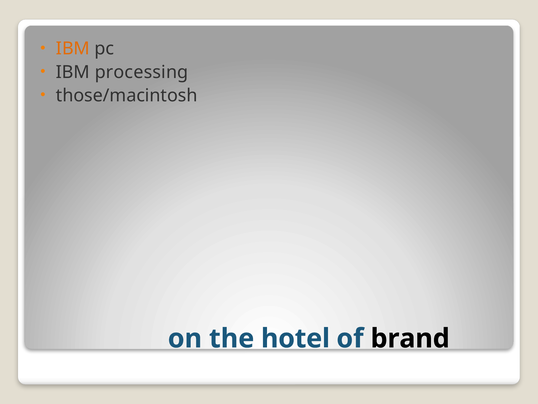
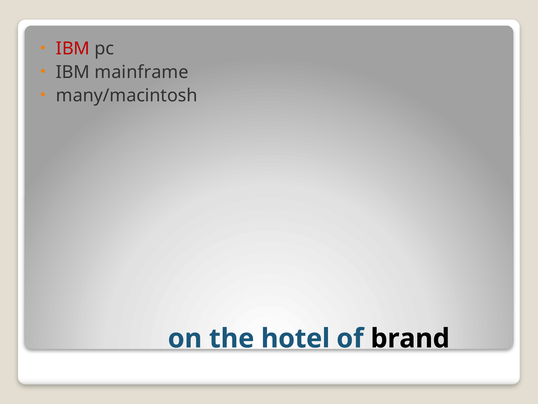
IBM at (73, 49) colour: orange -> red
processing: processing -> mainframe
those/macintosh: those/macintosh -> many/macintosh
